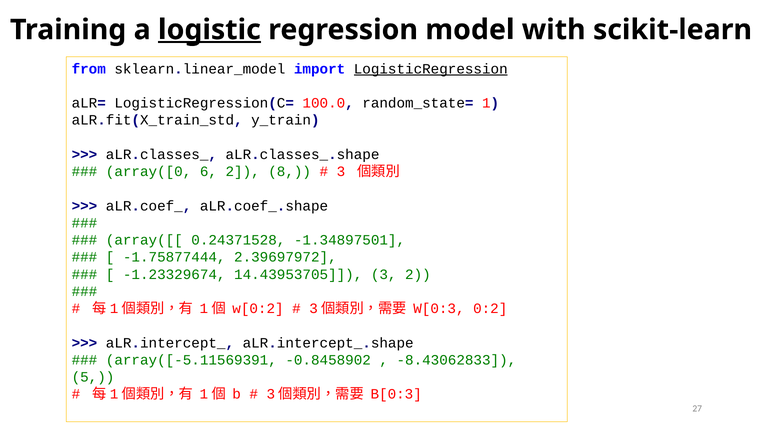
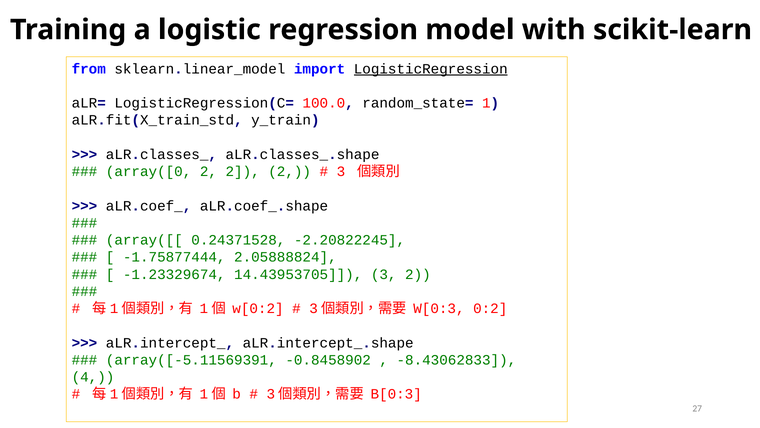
logistic underline: present -> none
array([0 6: 6 -> 2
8 at (290, 171): 8 -> 2
-1.34897501: -1.34897501 -> -2.20822245
2.39697972: 2.39697972 -> 2.05888824
5: 5 -> 4
